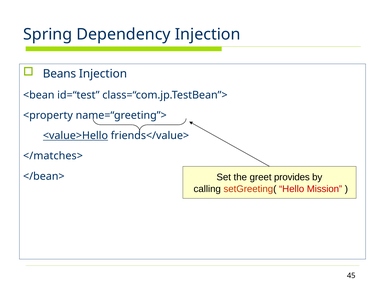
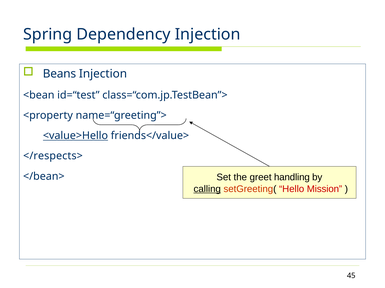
</matches>: </matches> -> </respects>
provides: provides -> handling
calling underline: none -> present
